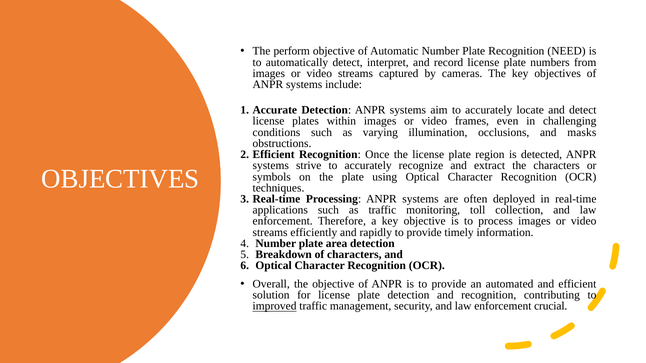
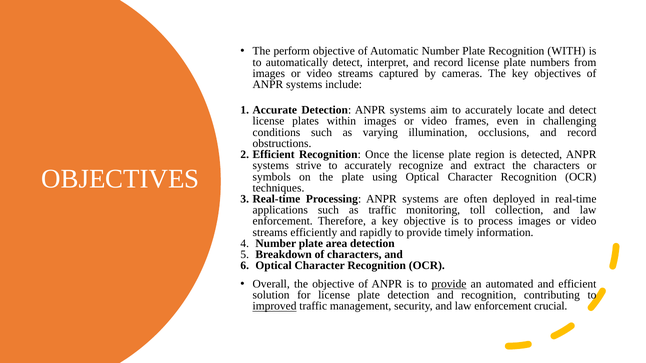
NEED: NEED -> WITH
occlusions and masks: masks -> record
provide at (449, 284) underline: none -> present
